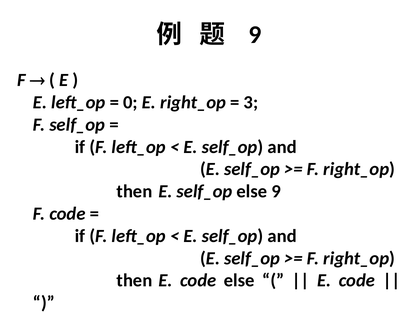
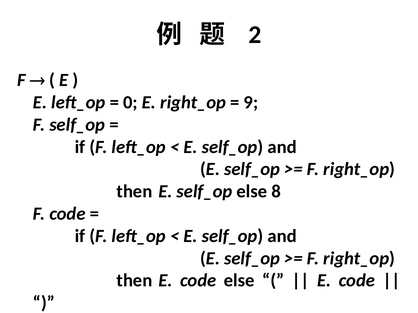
9 at (255, 35): 9 -> 2
3: 3 -> 9
else 9: 9 -> 8
